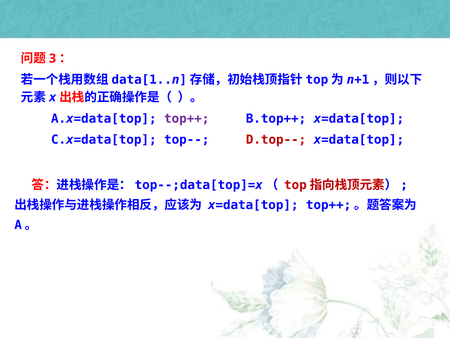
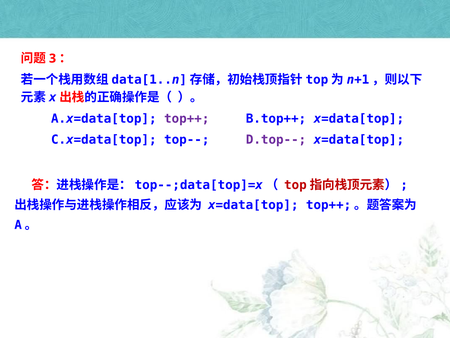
D.top-- colour: red -> purple
